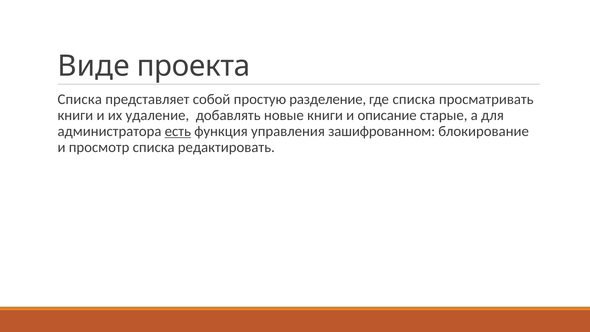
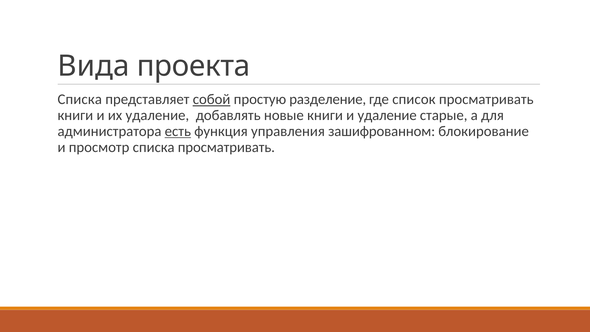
Виде: Виде -> Вида
собой underline: none -> present
где списка: списка -> список
и описание: описание -> удаление
списка редактировать: редактировать -> просматривать
